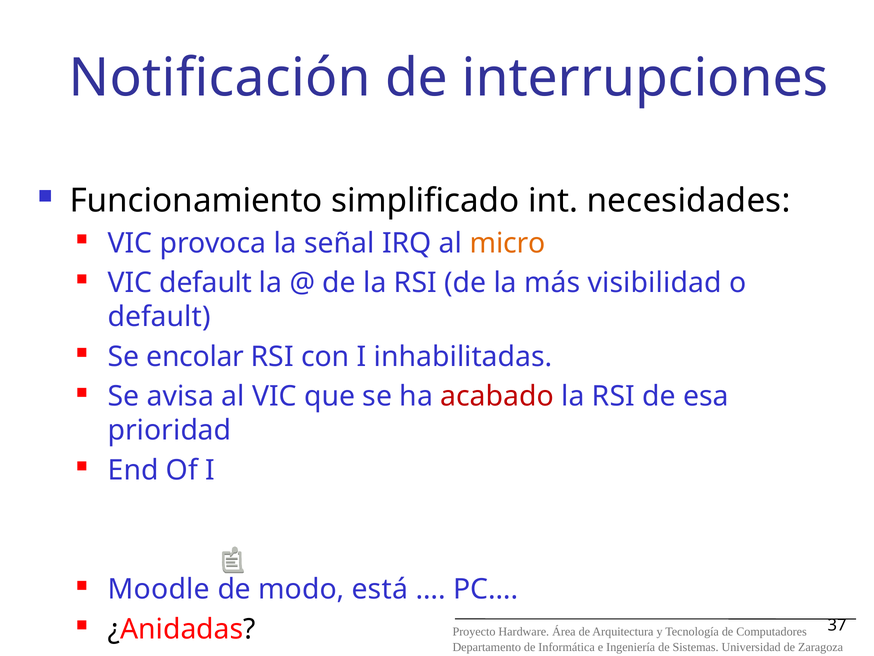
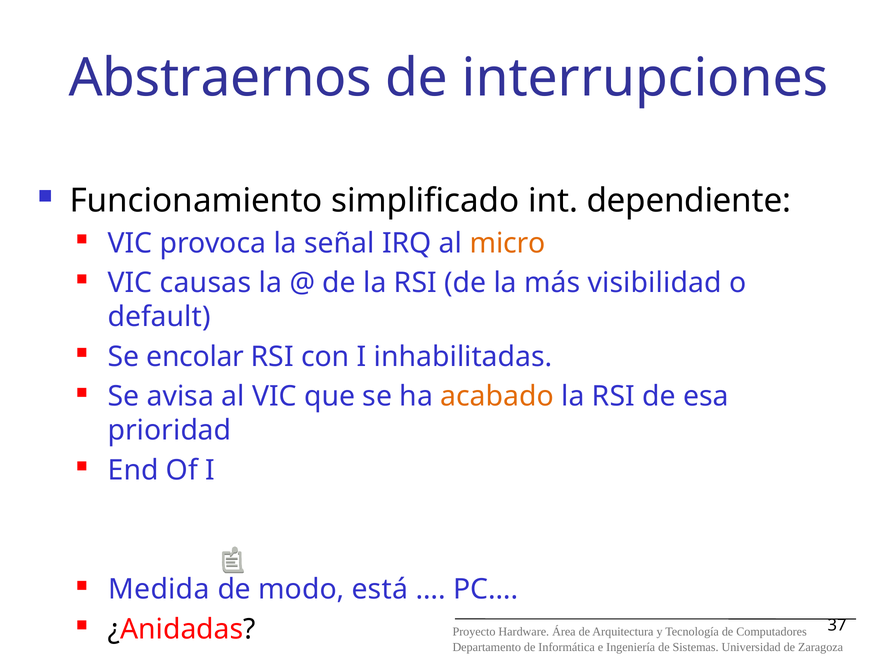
Notificación: Notificación -> Abstraernos
necesidades: necesidades -> dependiente
VIC default: default -> causas
acabado colour: red -> orange
Moodle: Moodle -> Medida
